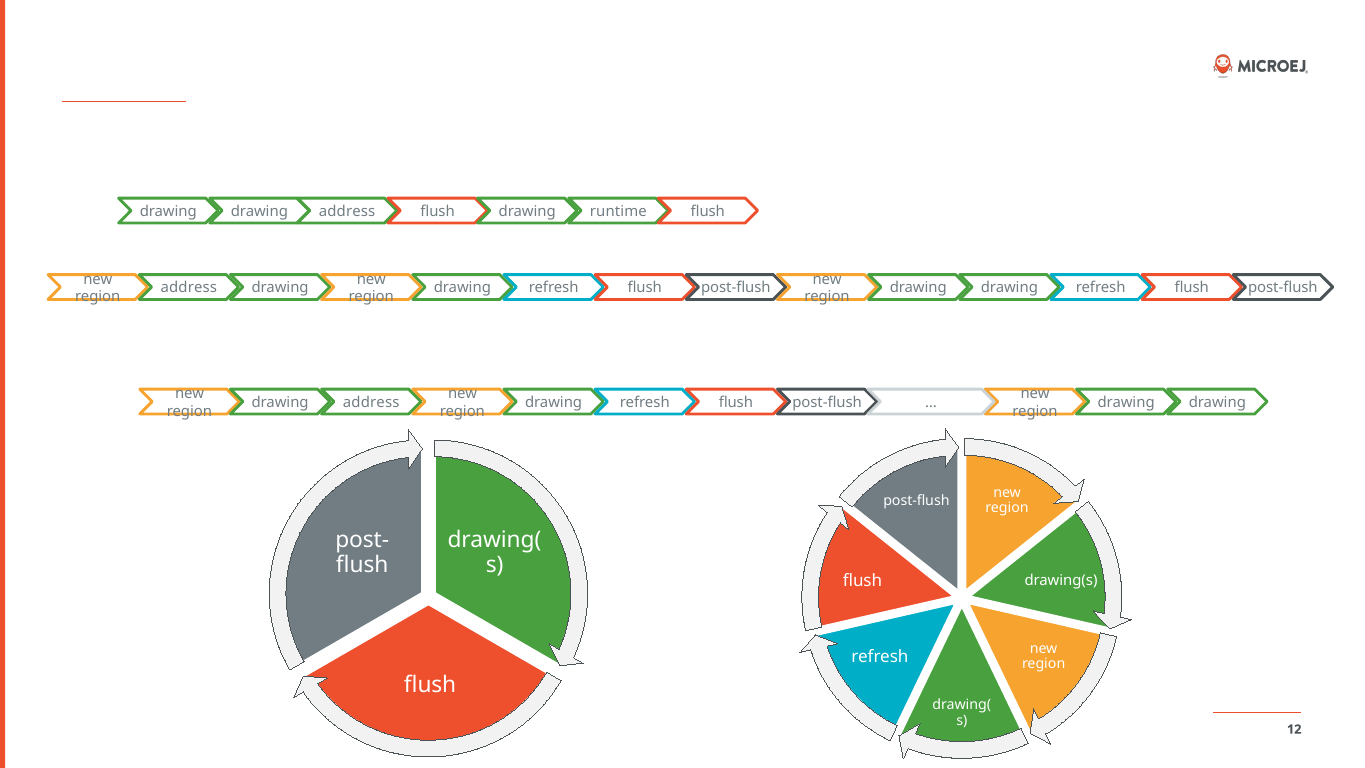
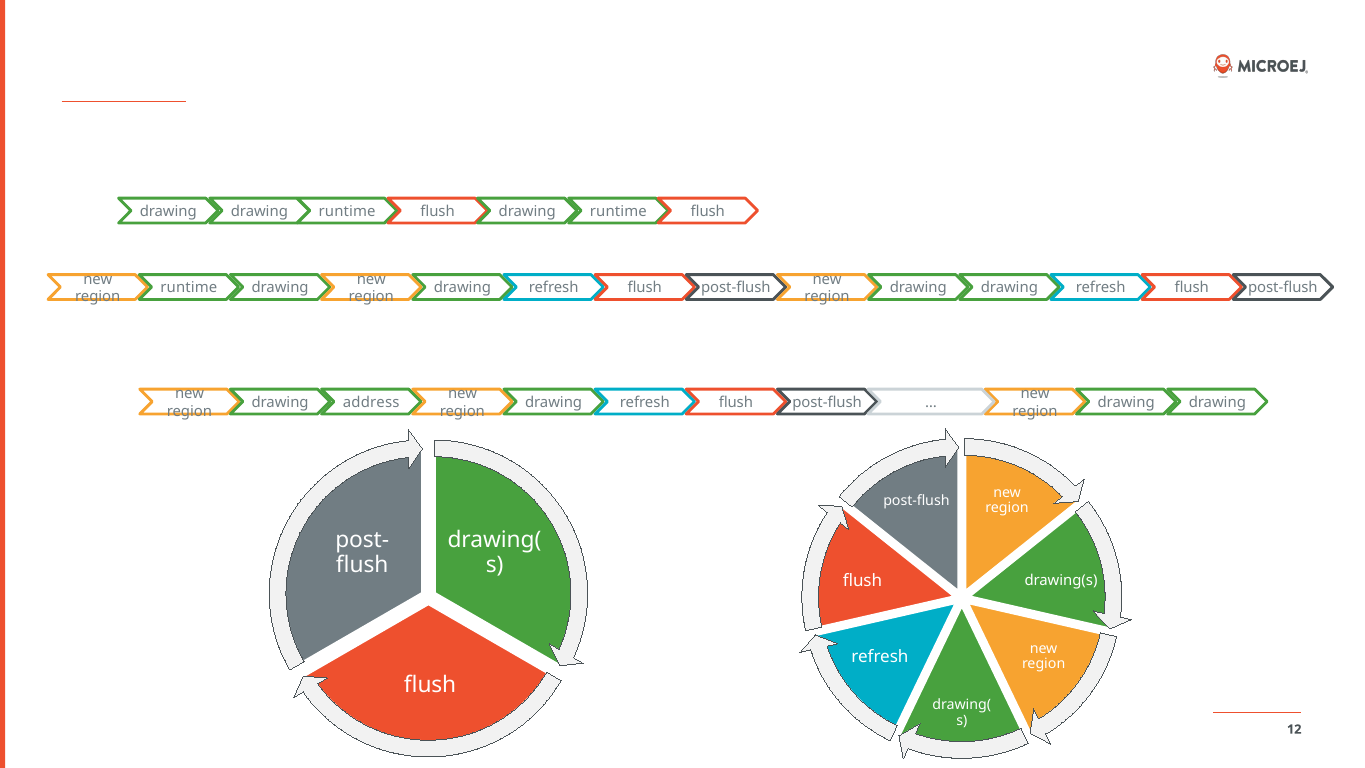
drawing drawing address: address -> runtime
address at (189, 288): address -> runtime
